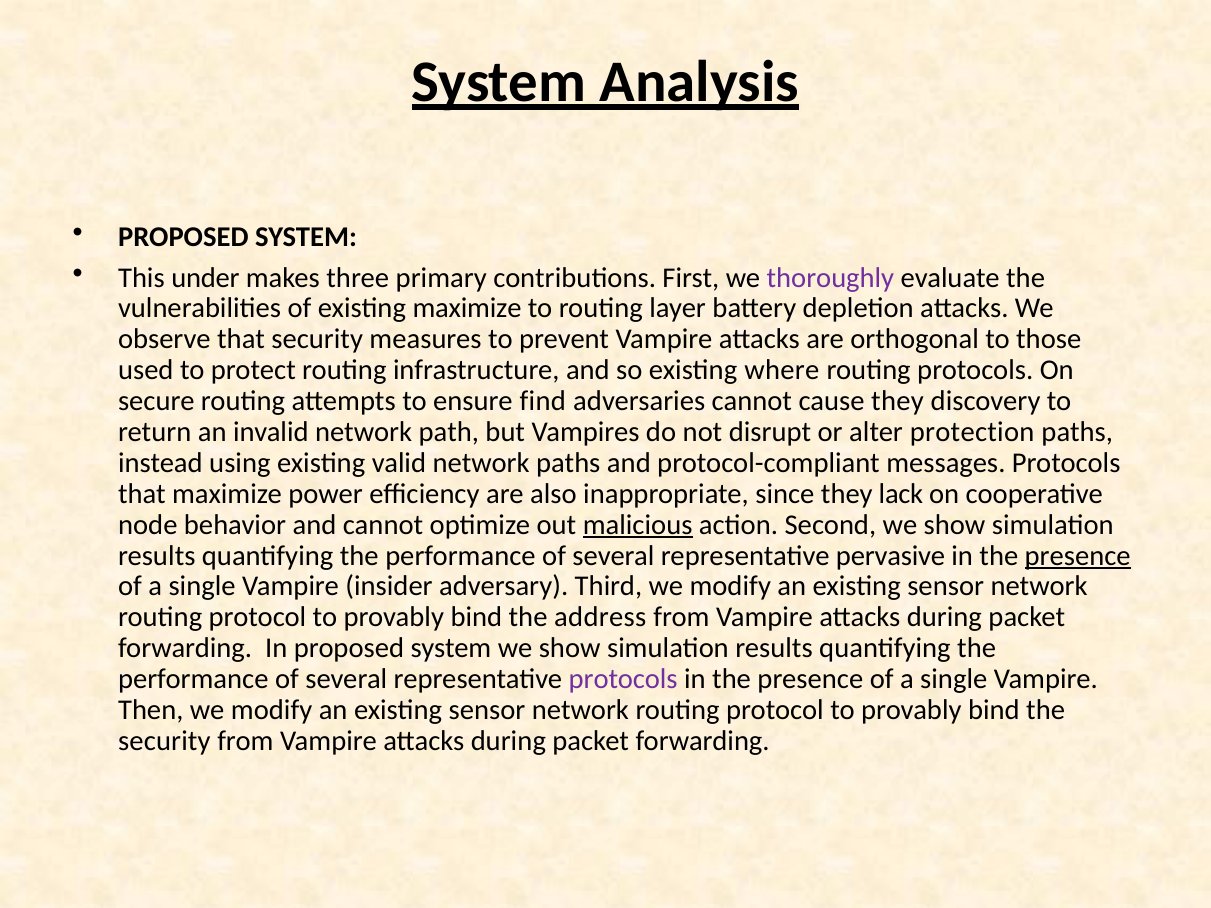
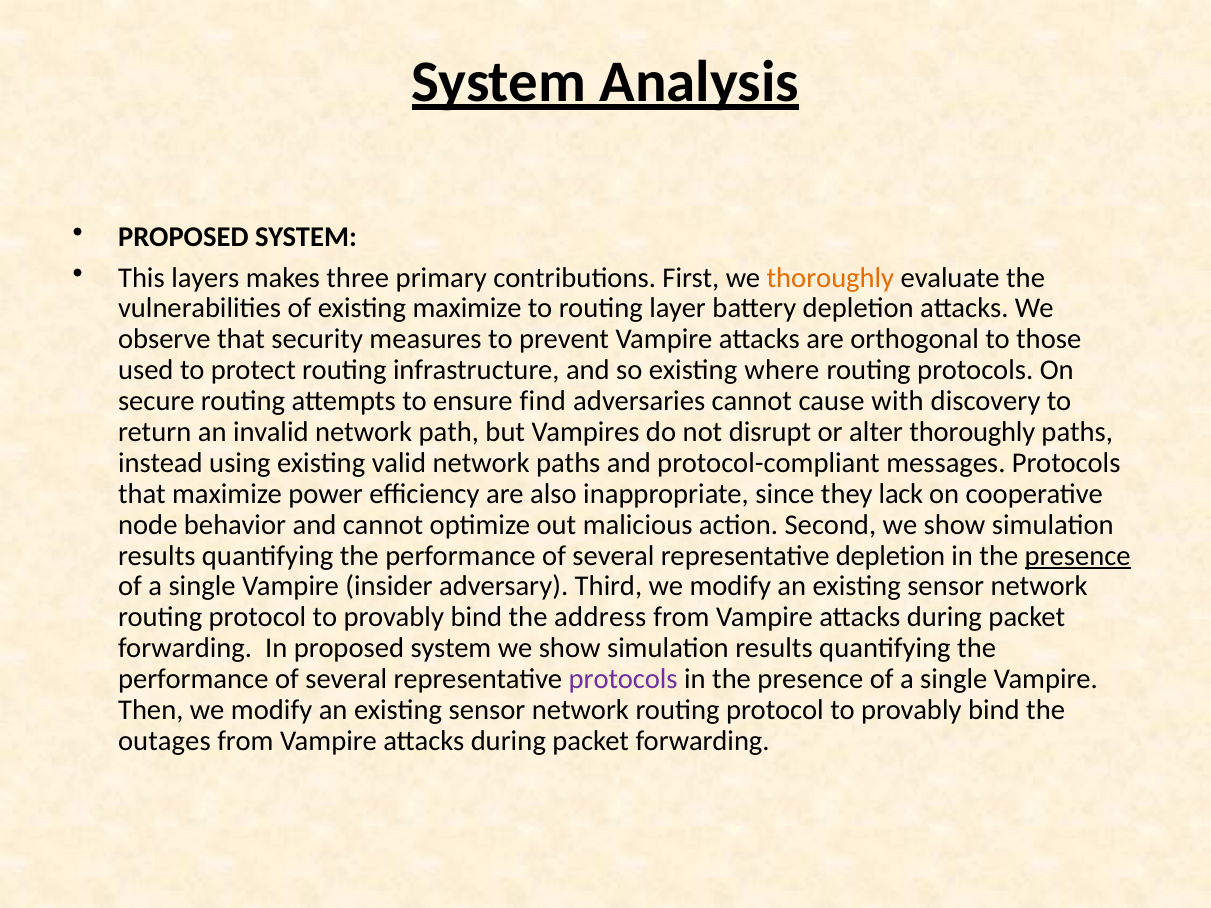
under: under -> layers
thoroughly at (830, 278) colour: purple -> orange
cause they: they -> with
alter protection: protection -> thoroughly
malicious underline: present -> none
representative pervasive: pervasive -> depletion
security at (164, 741): security -> outages
